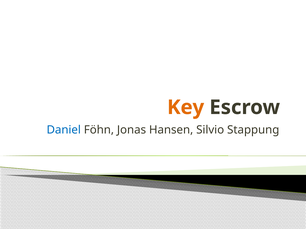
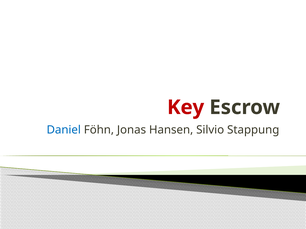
Key colour: orange -> red
